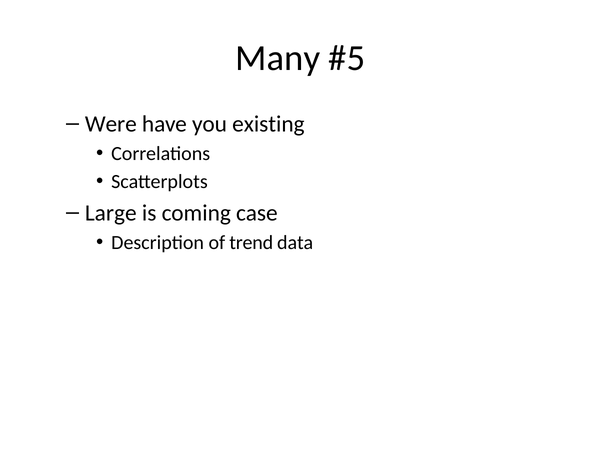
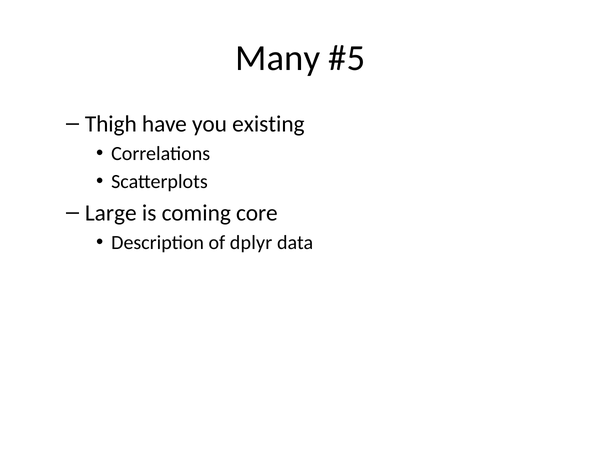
Were: Were -> Thigh
case: case -> core
trend: trend -> dplyr
